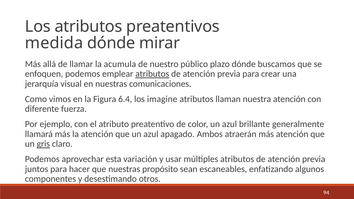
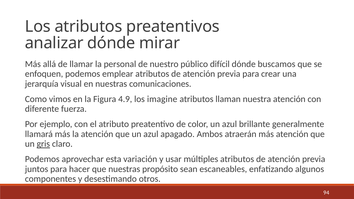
medida: medida -> analizar
acumula: acumula -> personal
plazo: plazo -> difícil
atributos at (152, 74) underline: present -> none
6.4: 6.4 -> 4.9
